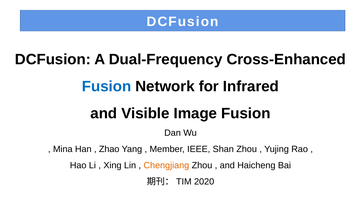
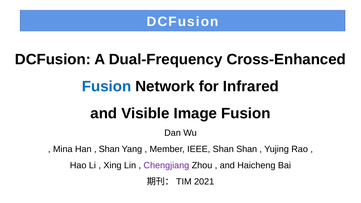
Zhao at (109, 149): Zhao -> Shan
Shan Zhou: Zhou -> Shan
Chengjiang colour: orange -> purple
2020: 2020 -> 2021
